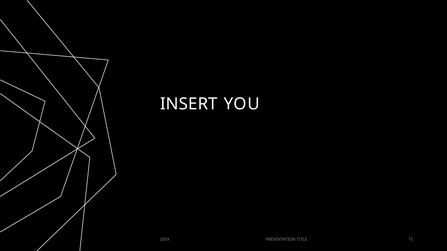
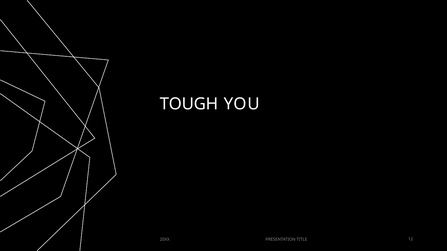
INSERT: INSERT -> TOUGH
